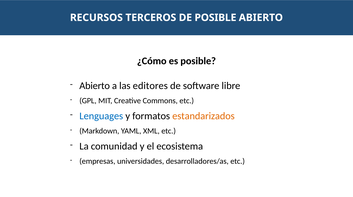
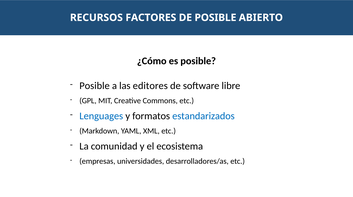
TERCEROS: TERCEROS -> FACTORES
Abierto at (95, 86): Abierto -> Posible
estandarizados colour: orange -> blue
